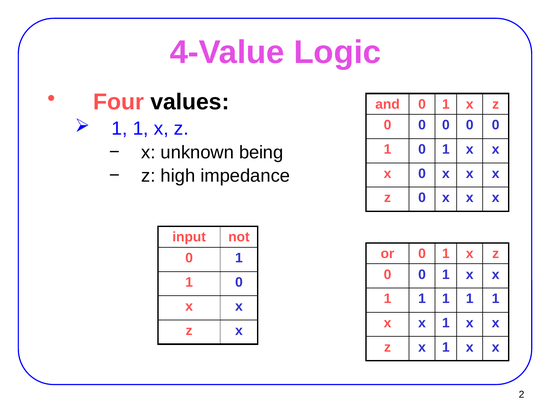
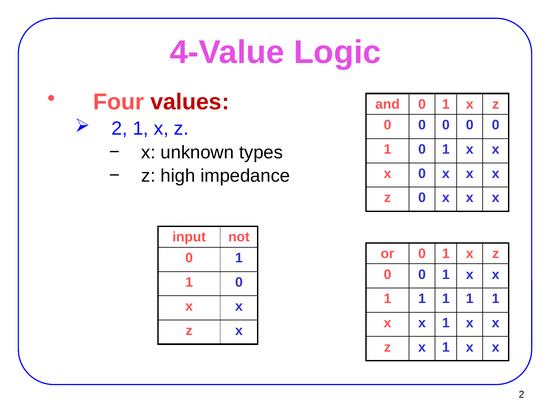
values colour: black -> red
1 at (119, 129): 1 -> 2
being: being -> types
